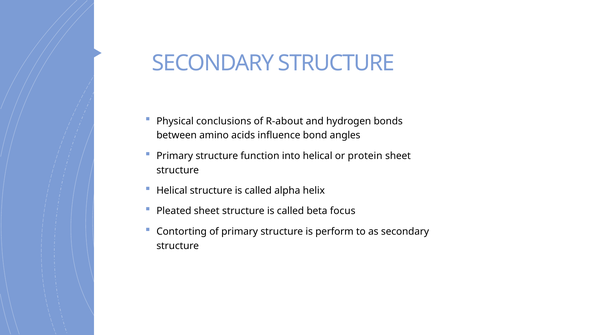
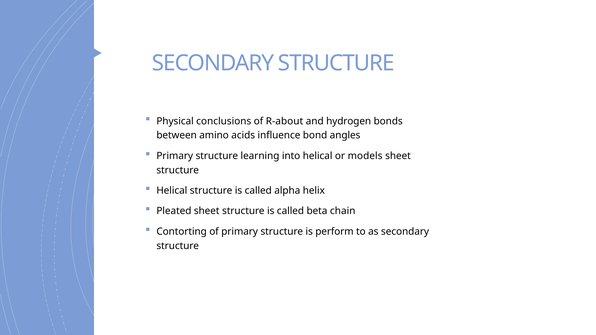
function: function -> learning
protein: protein -> models
focus: focus -> chain
